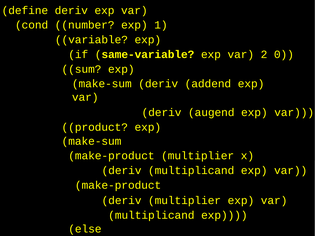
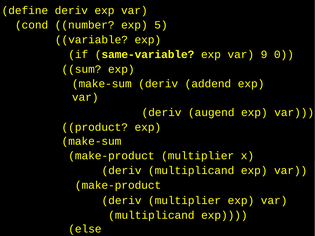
1: 1 -> 5
2: 2 -> 9
